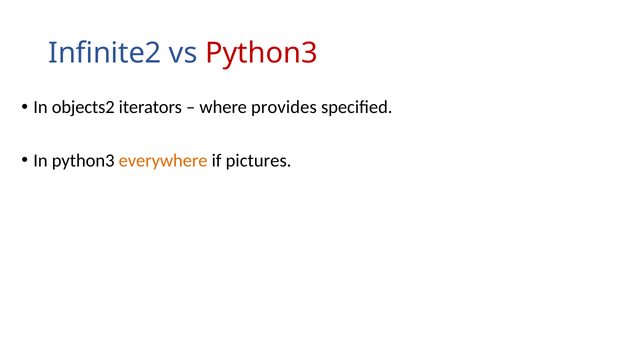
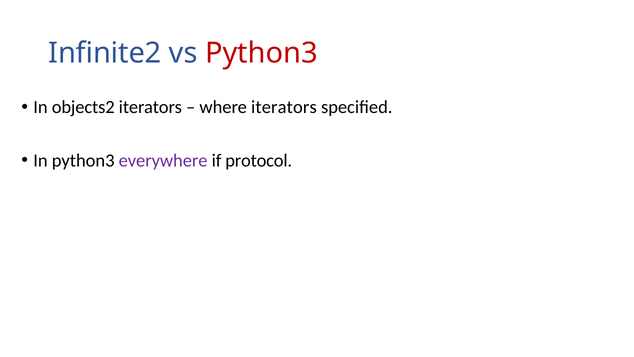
where provides: provides -> iterators
everywhere colour: orange -> purple
pictures: pictures -> protocol
